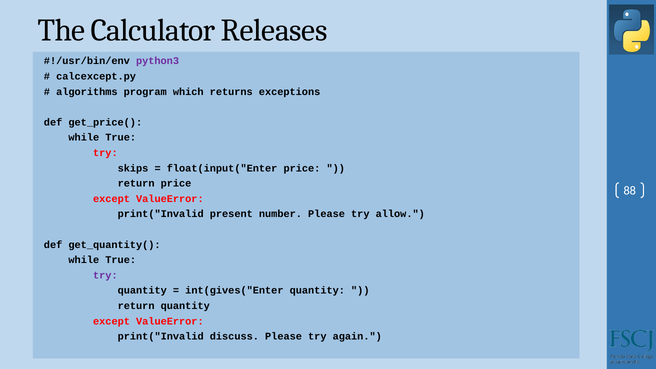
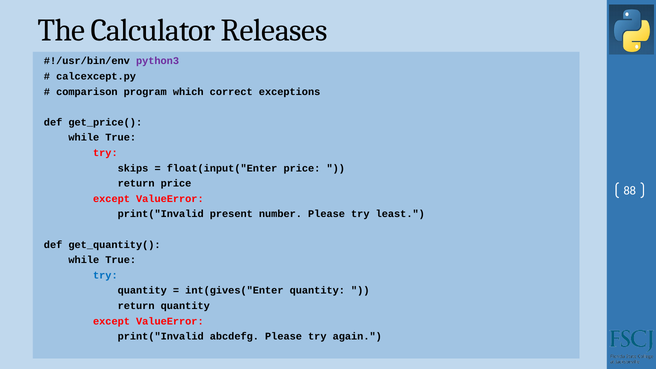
algorithms: algorithms -> comparison
returns: returns -> correct
allow: allow -> least
try at (105, 275) colour: purple -> blue
discuss: discuss -> abcdefg
